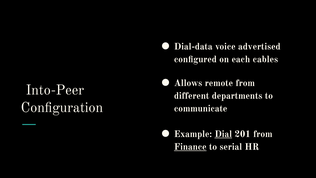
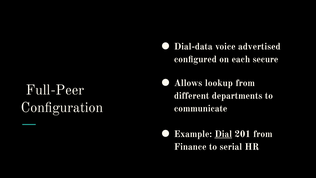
cables: cables -> secure
remote: remote -> lookup
Into-Peer: Into-Peer -> Full-Peer
Finance underline: present -> none
